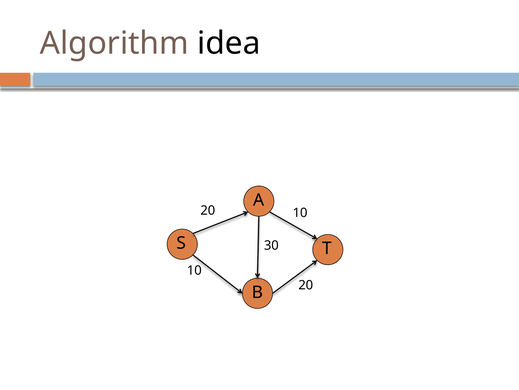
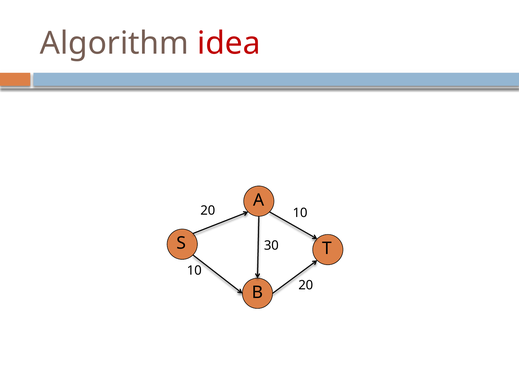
idea colour: black -> red
